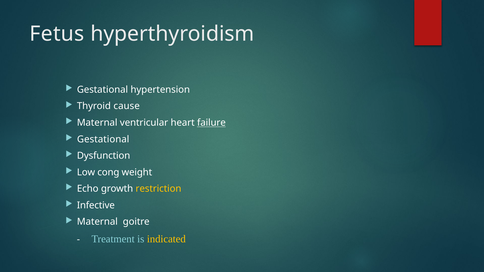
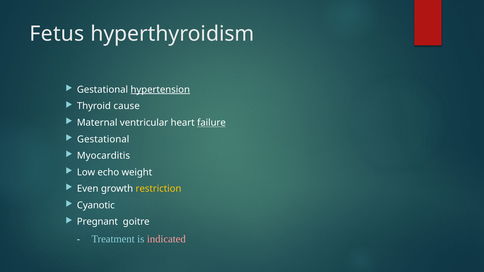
hypertension underline: none -> present
Dysfunction: Dysfunction -> Myocarditis
cong: cong -> echo
Echo: Echo -> Even
Infective: Infective -> Cyanotic
Maternal at (97, 222): Maternal -> Pregnant
indicated colour: yellow -> pink
